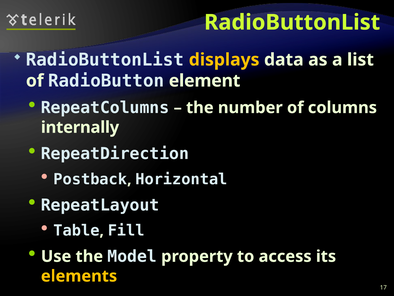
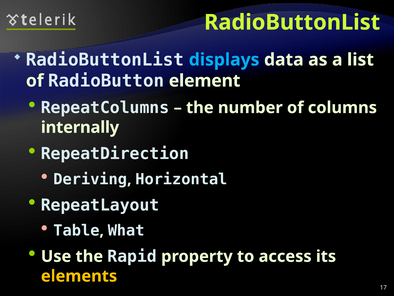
displays colour: yellow -> light blue
Postback: Postback -> Deriving
Fill: Fill -> What
Model: Model -> Rapid
